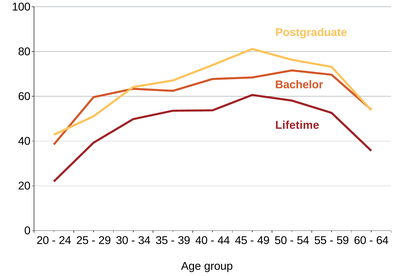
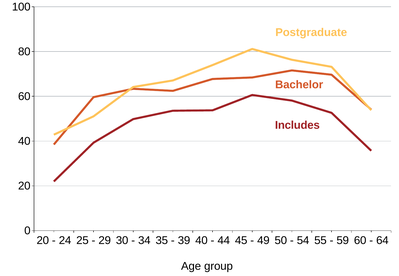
Lifetime: Lifetime -> Includes
